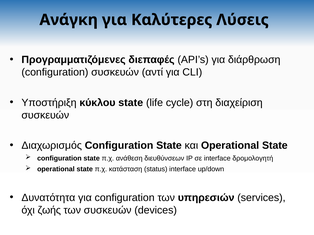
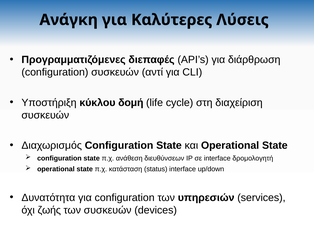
κύκλου state: state -> δομή
